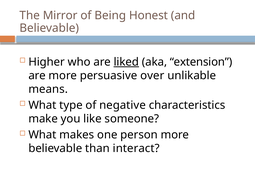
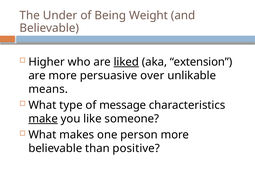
Mirror: Mirror -> Under
Honest: Honest -> Weight
negative: negative -> message
make underline: none -> present
interact: interact -> positive
